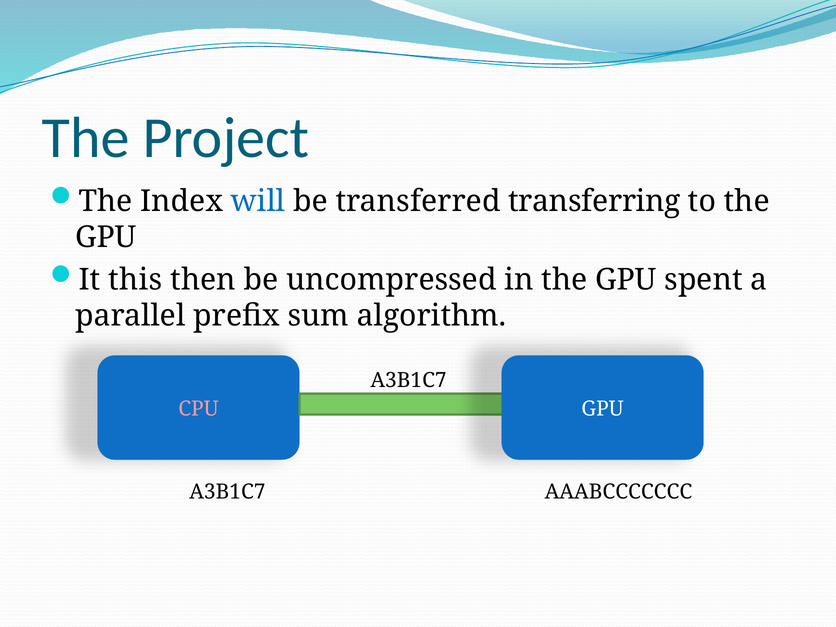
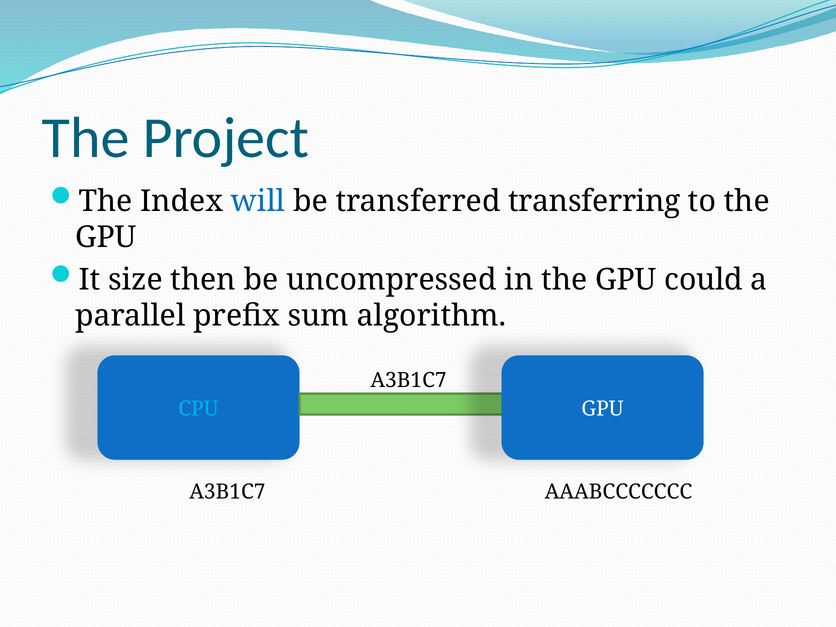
this: this -> size
spent: spent -> could
CPU colour: pink -> light blue
